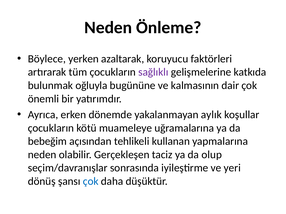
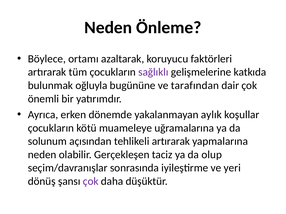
yerken: yerken -> ortamı
kalmasının: kalmasının -> tarafından
bebeğim: bebeğim -> solunum
tehlikeli kullanan: kullanan -> artırarak
çok at (91, 182) colour: blue -> purple
